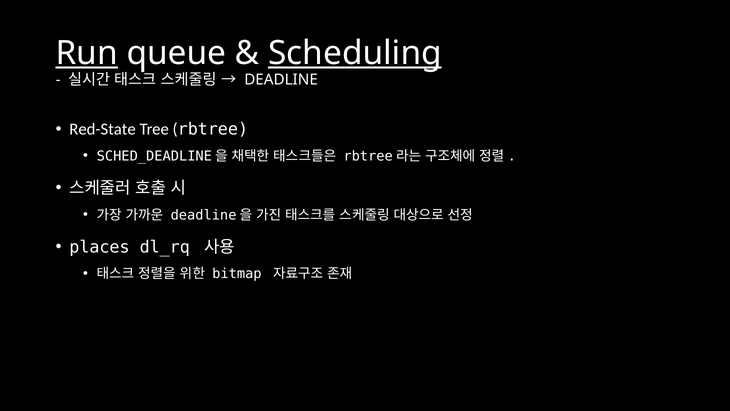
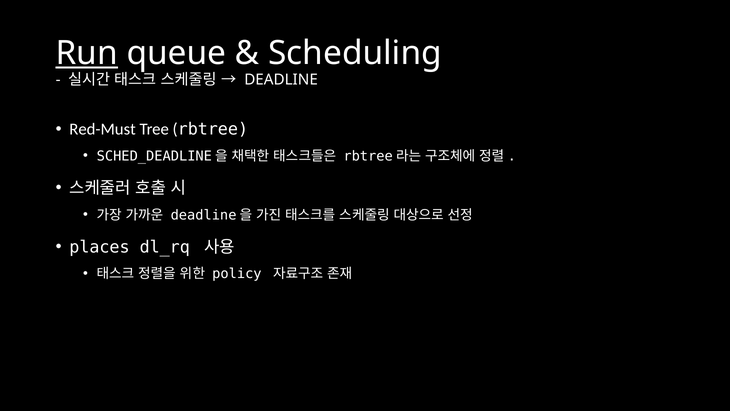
Scheduling underline: present -> none
Red-State: Red-State -> Red-Must
bitmap: bitmap -> policy
